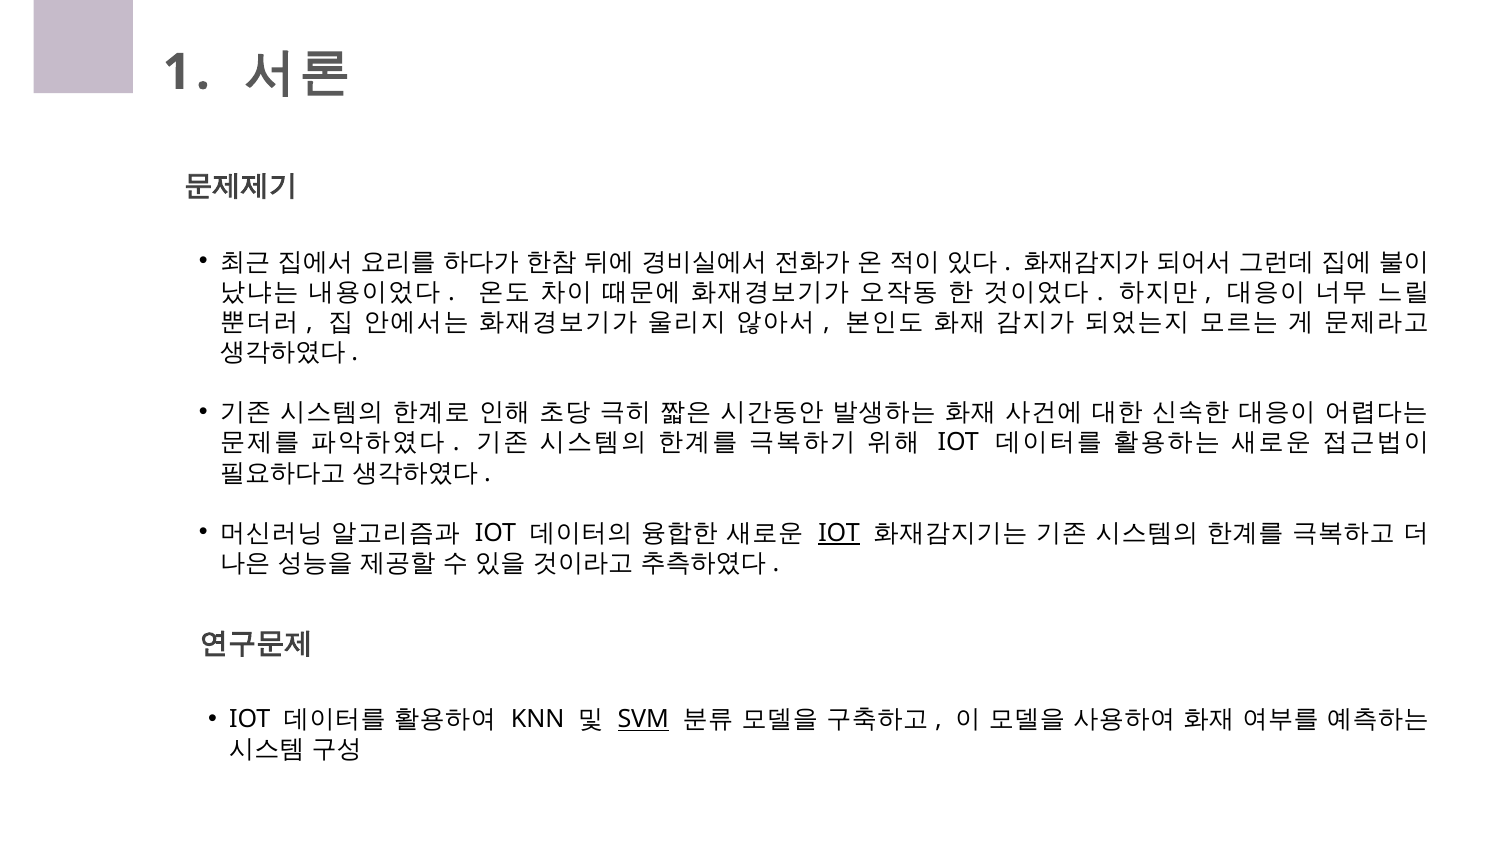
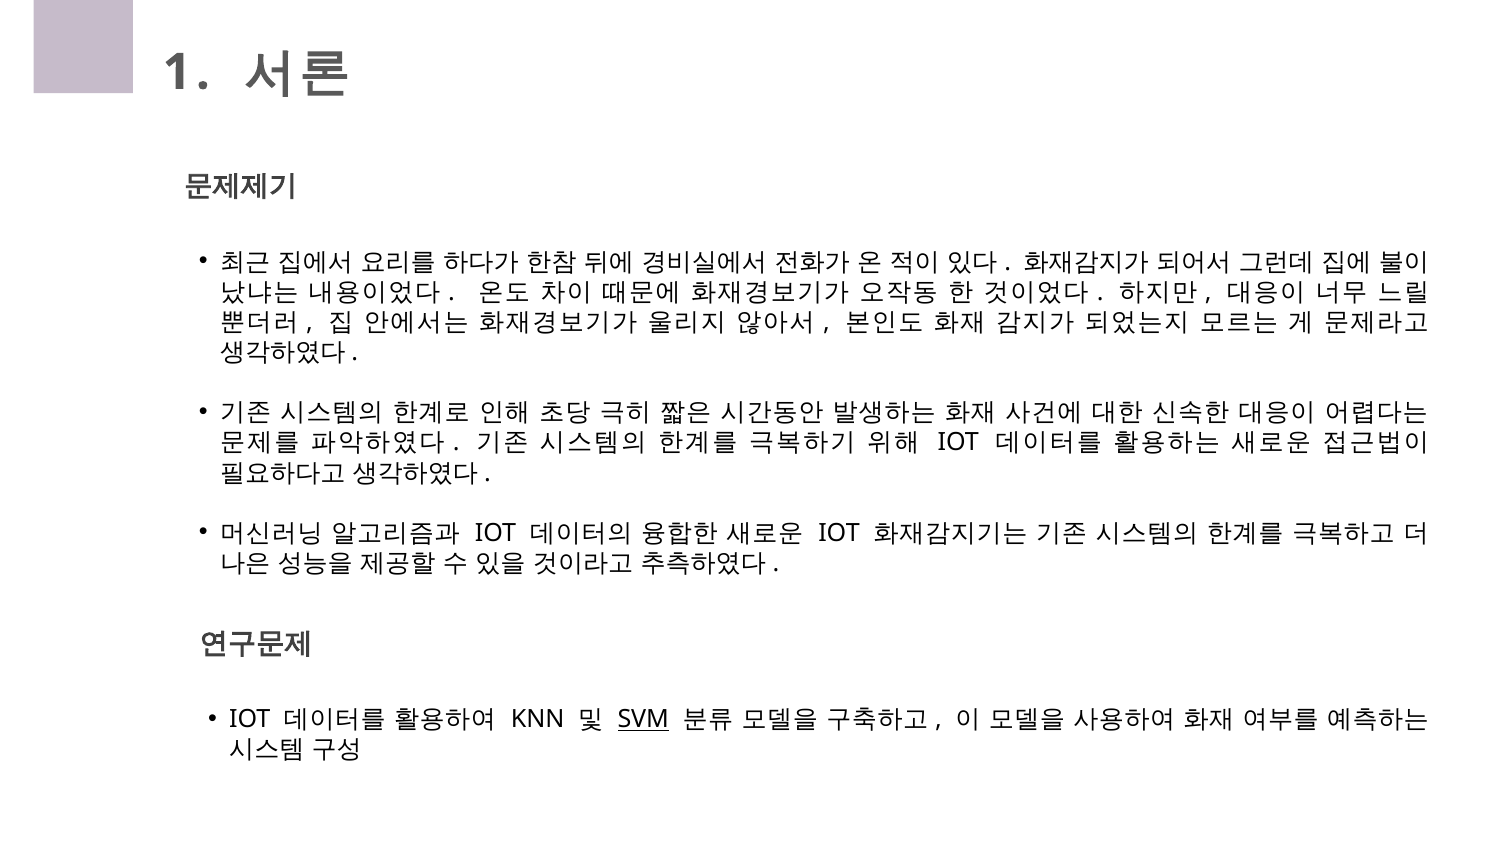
IOT at (839, 533) underline: present -> none
